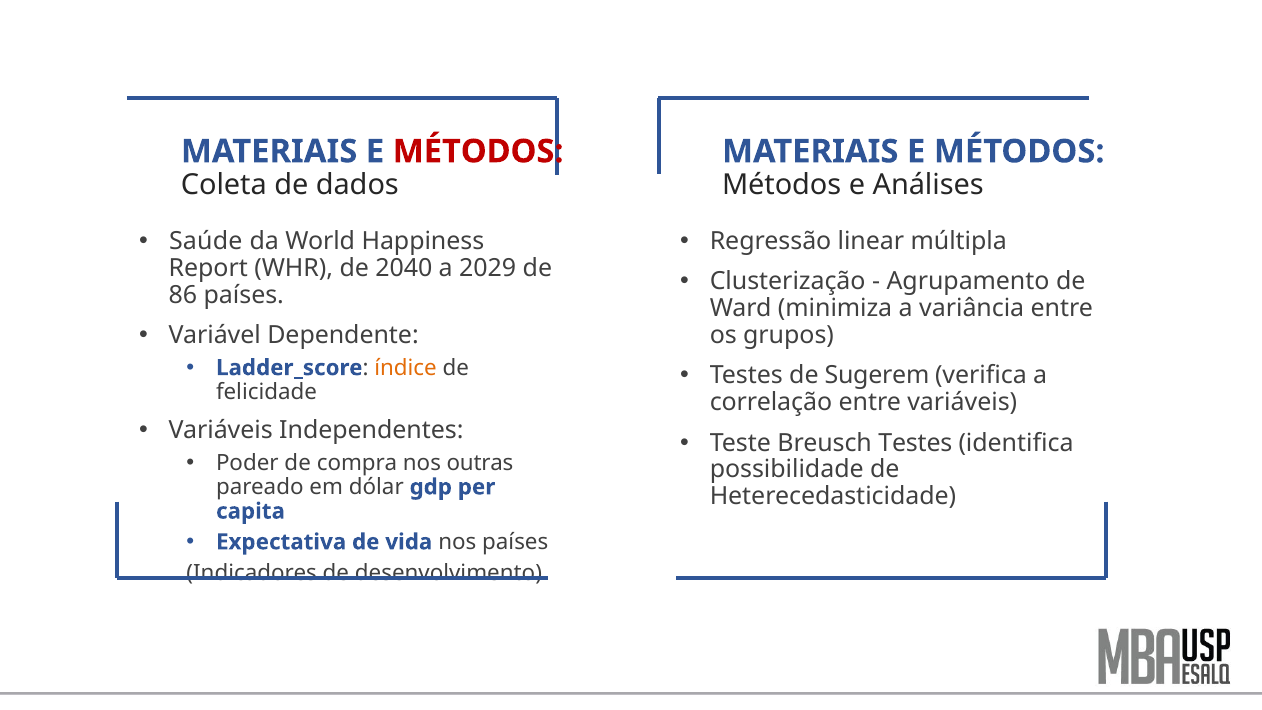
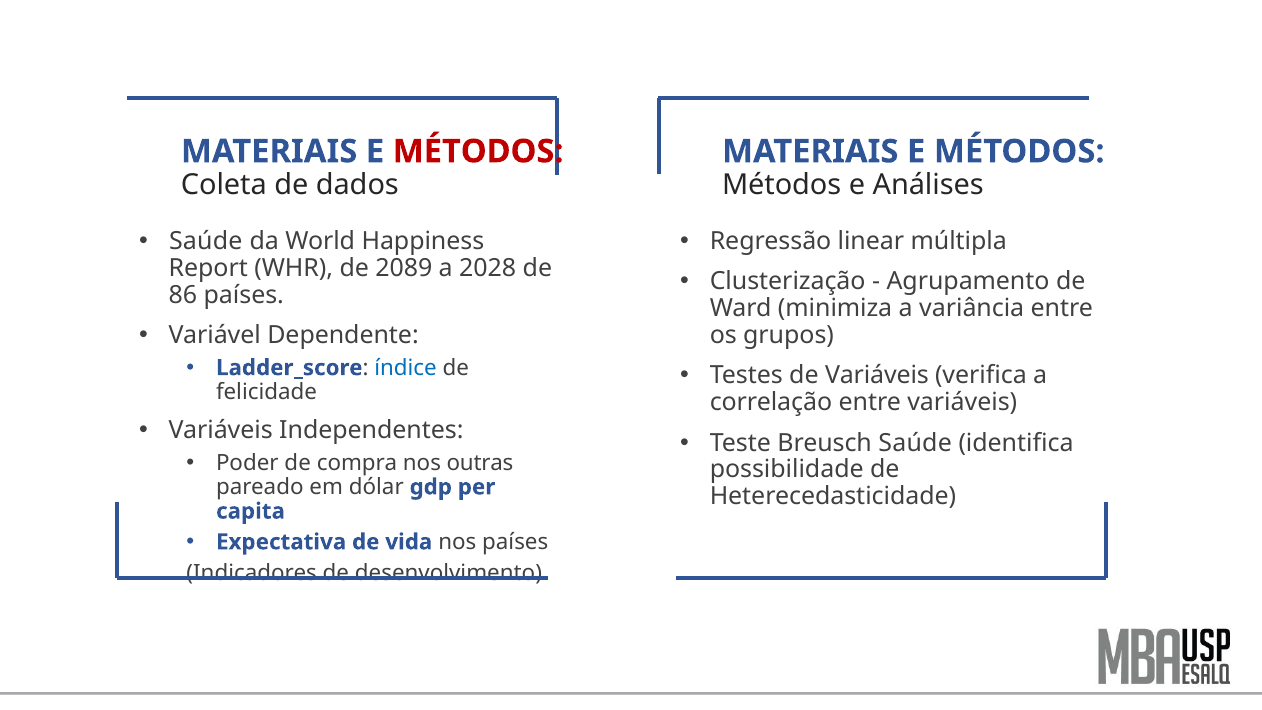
2040: 2040 -> 2089
2029: 2029 -> 2028
índice colour: orange -> blue
de Sugerem: Sugerem -> Variáveis
Breusch Testes: Testes -> Saúde
